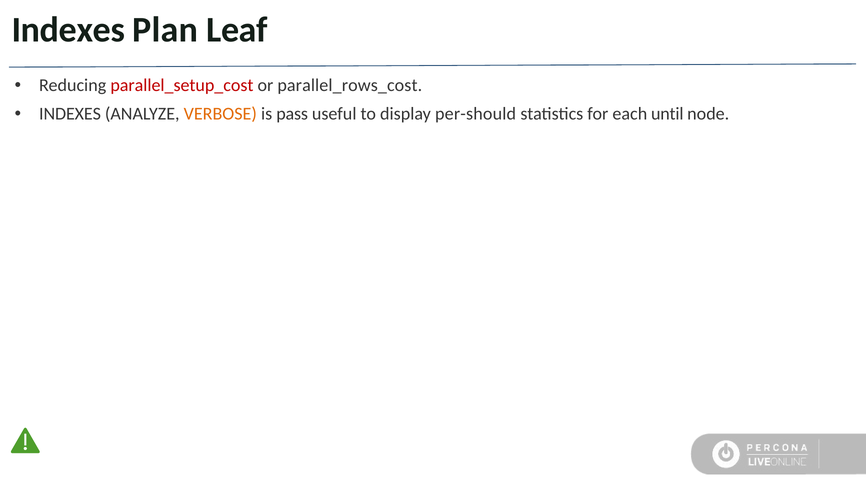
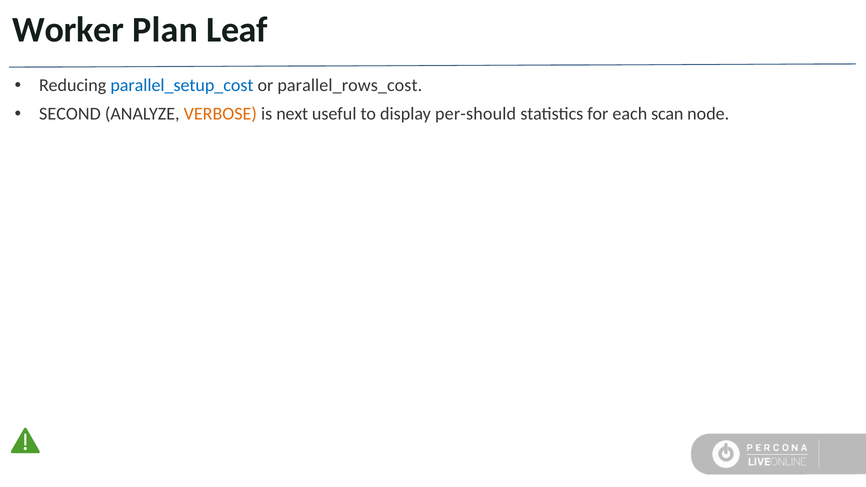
Indexes at (68, 30): Indexes -> Worker
parallel_setup_cost colour: red -> blue
INDEXES at (70, 114): INDEXES -> SECOND
pass: pass -> next
until: until -> scan
